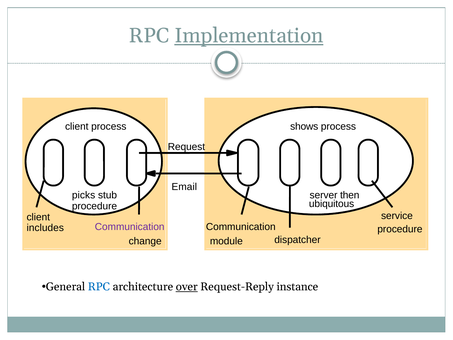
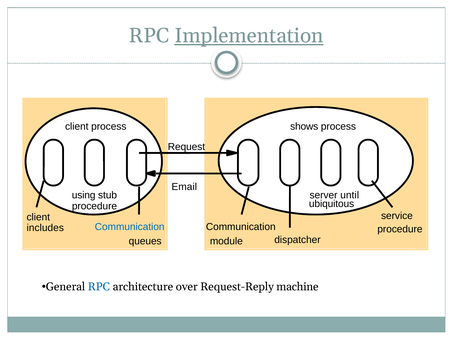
picks: picks -> using
then: then -> until
Communication at (130, 227) colour: purple -> blue
change: change -> queues
over underline: present -> none
instance: instance -> machine
